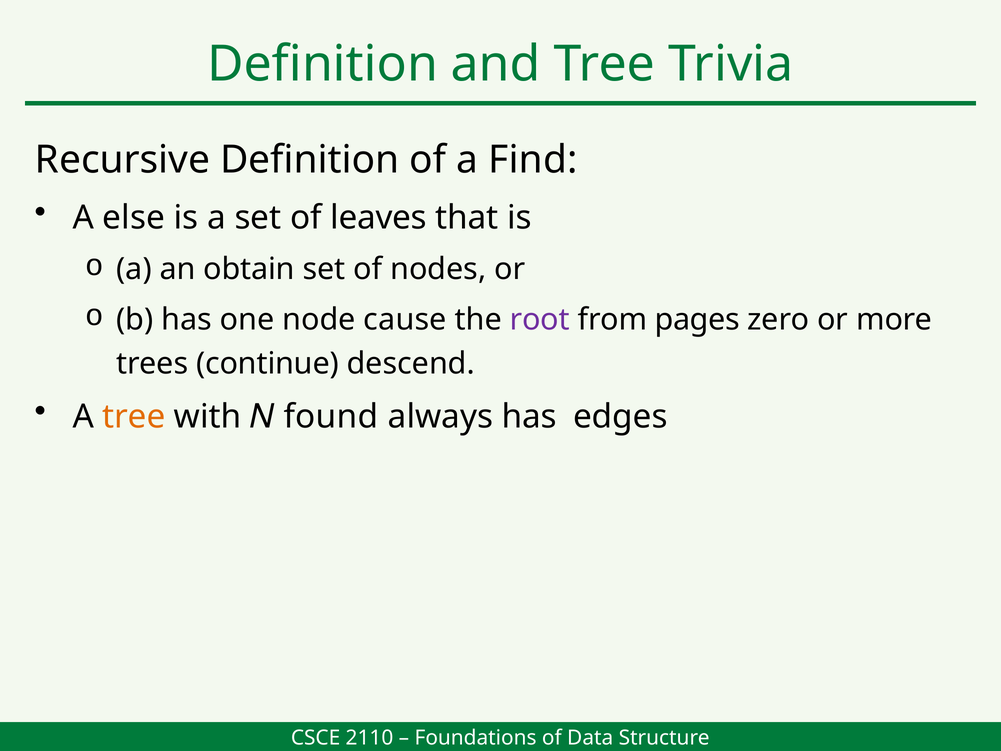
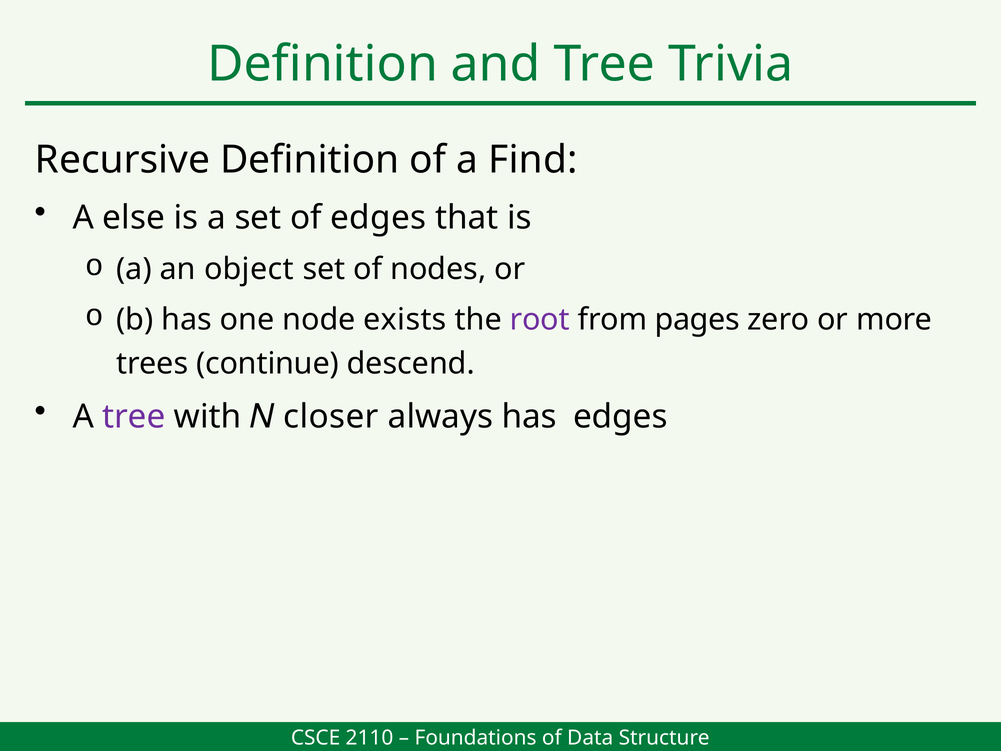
of leaves: leaves -> edges
obtain: obtain -> object
cause: cause -> exists
tree at (134, 417) colour: orange -> purple
found: found -> closer
